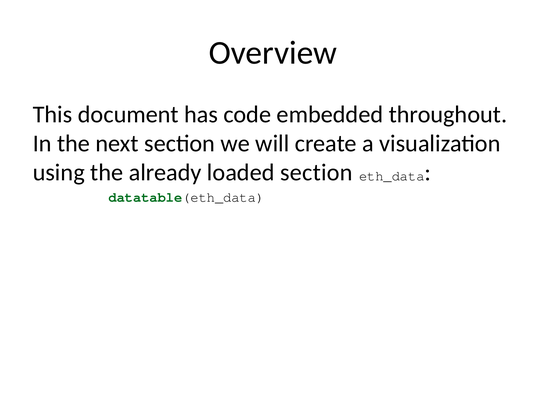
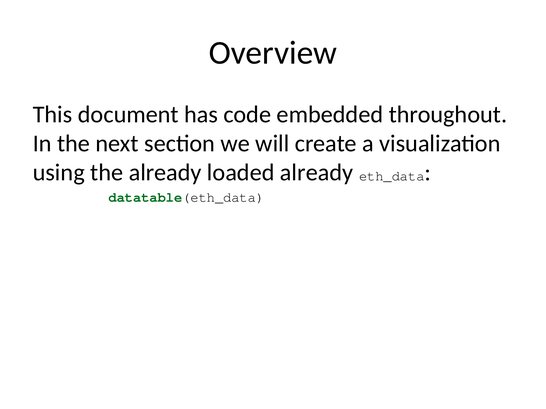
loaded section: section -> already
